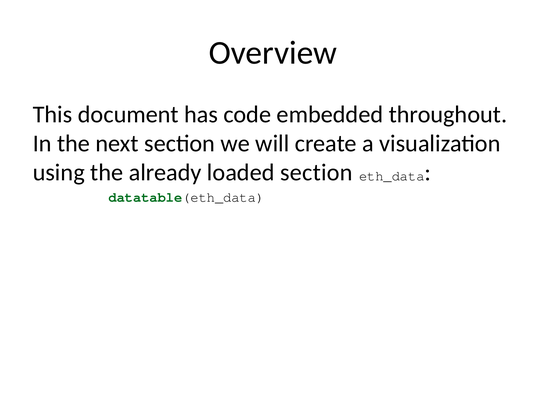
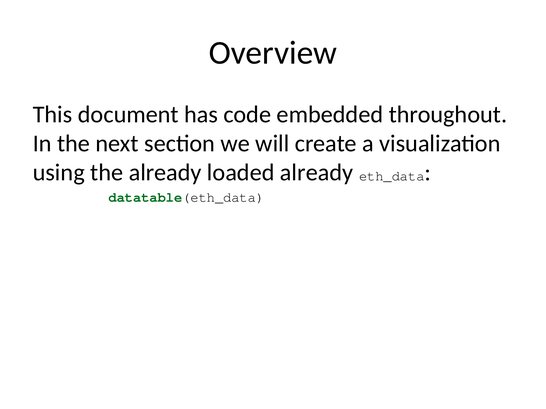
loaded section: section -> already
